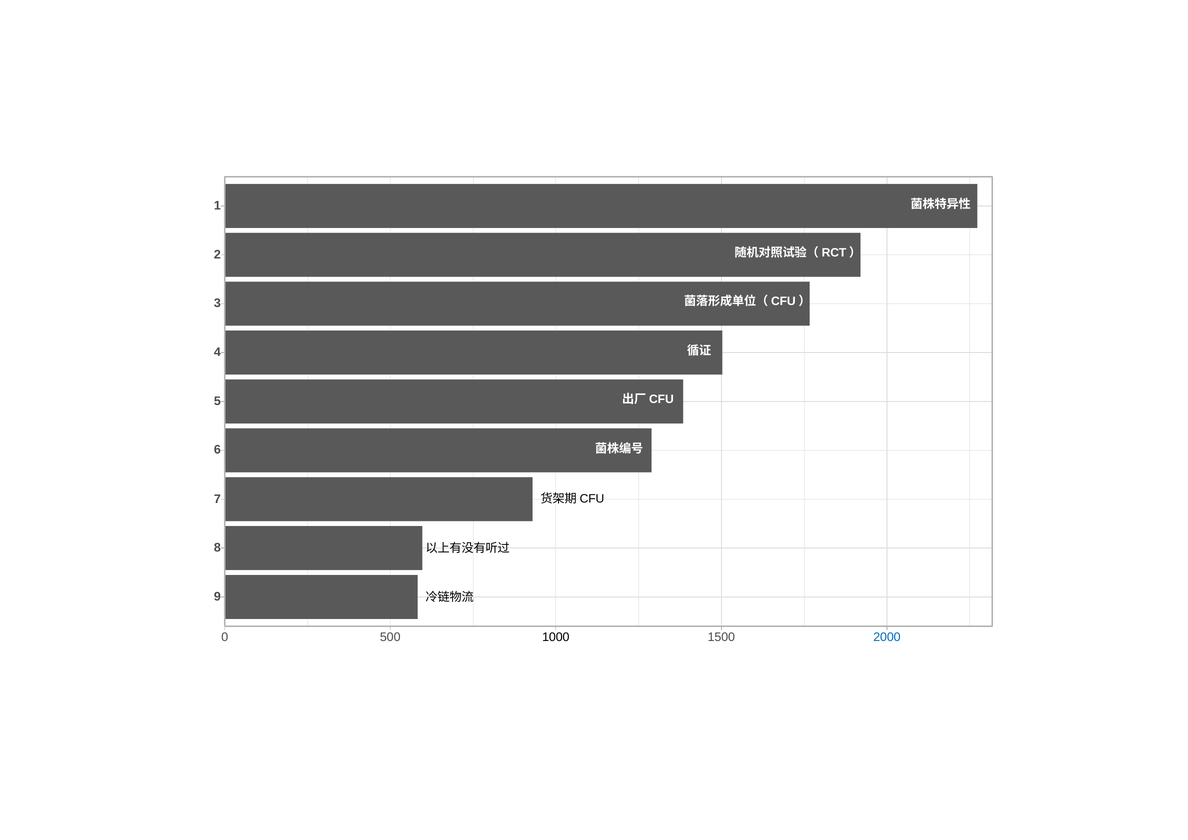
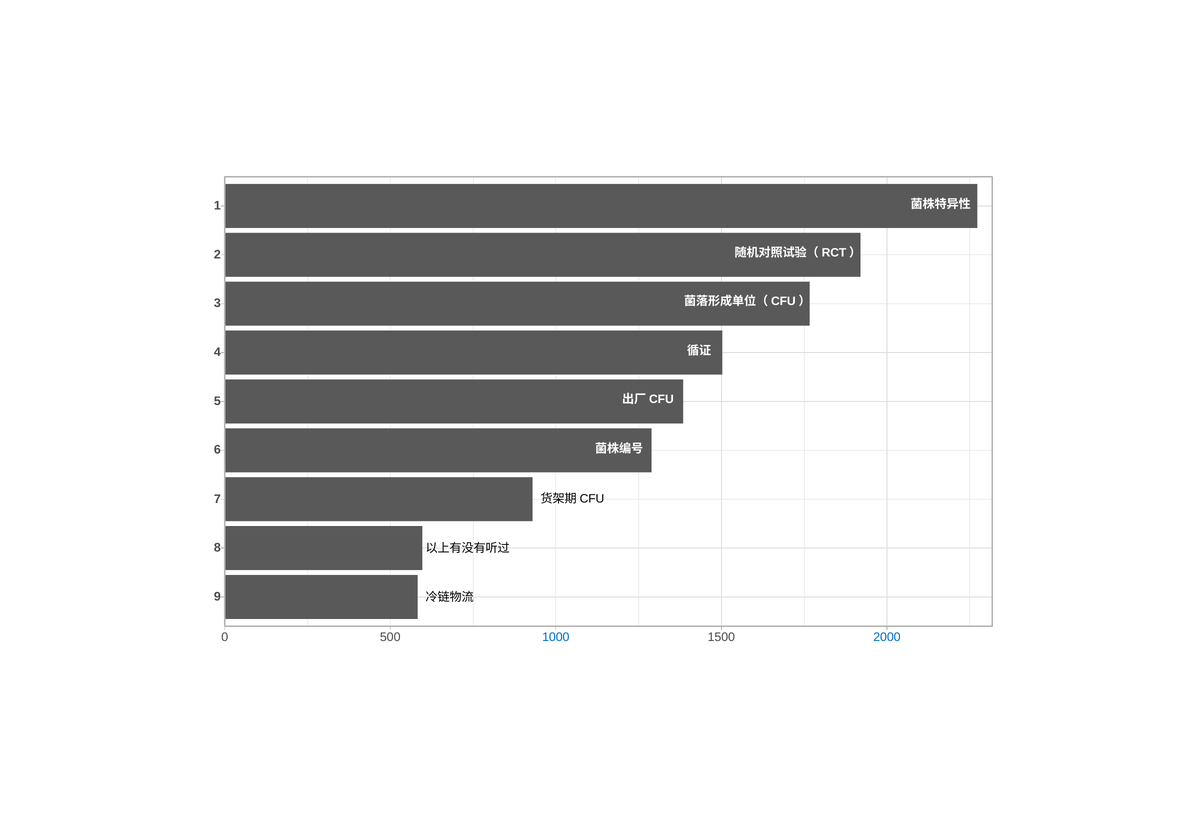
1000 colour: black -> blue
